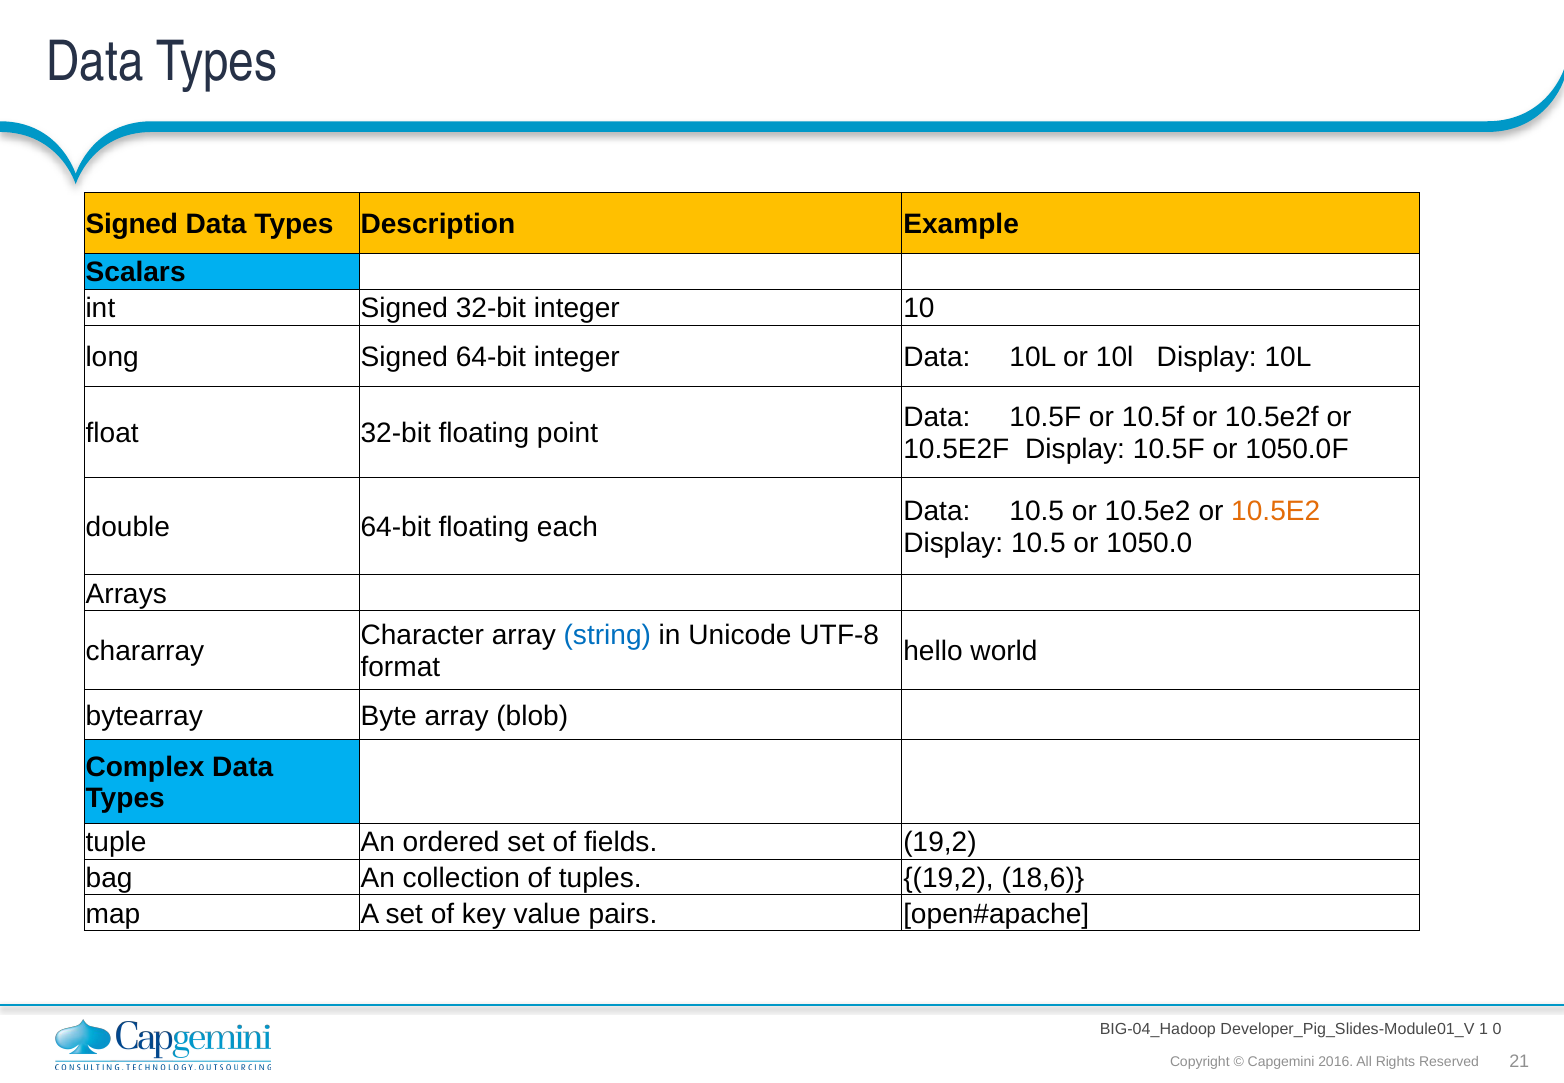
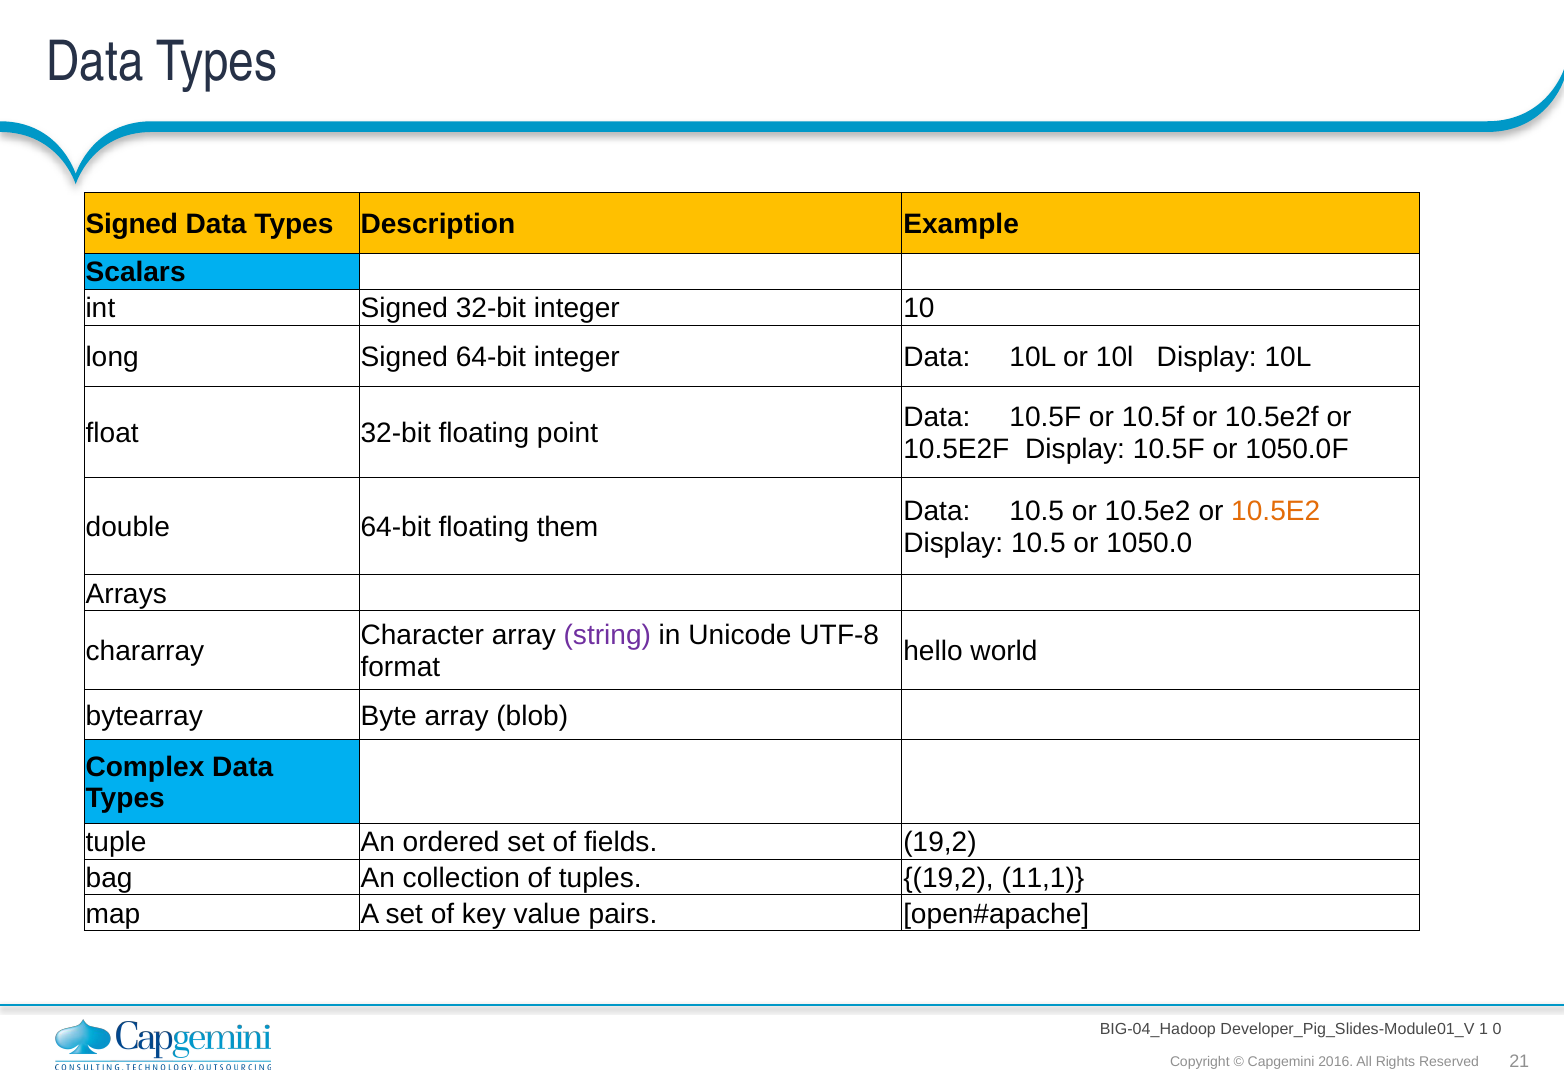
each: each -> them
string colour: blue -> purple
18,6: 18,6 -> 11,1
